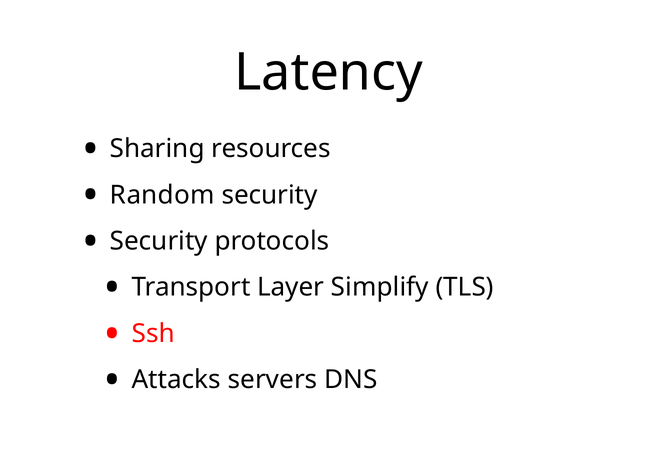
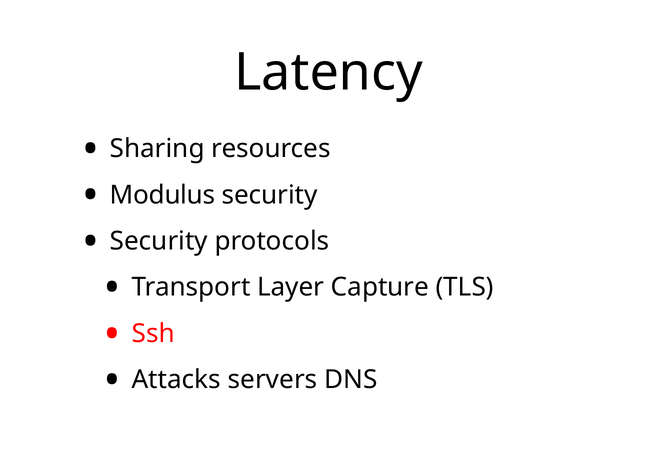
Random: Random -> Modulus
Simplify: Simplify -> Capture
